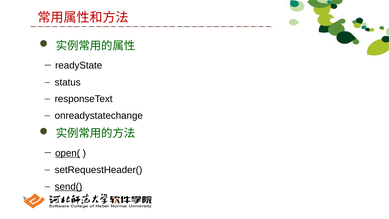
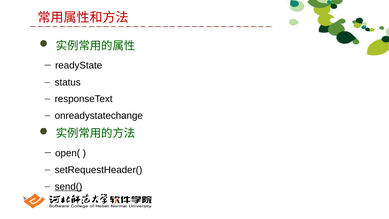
open( underline: present -> none
